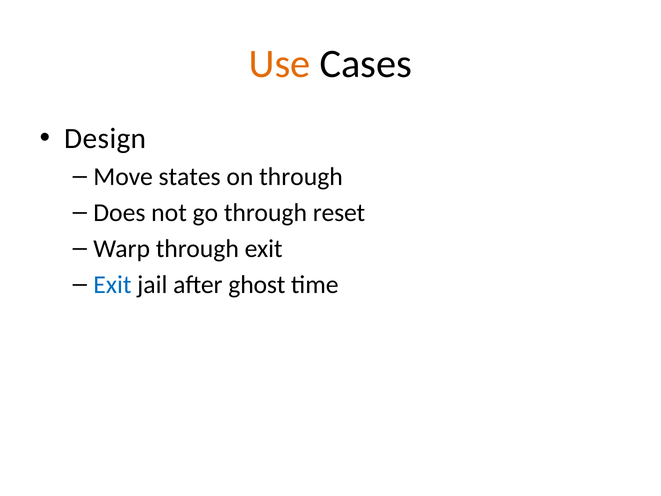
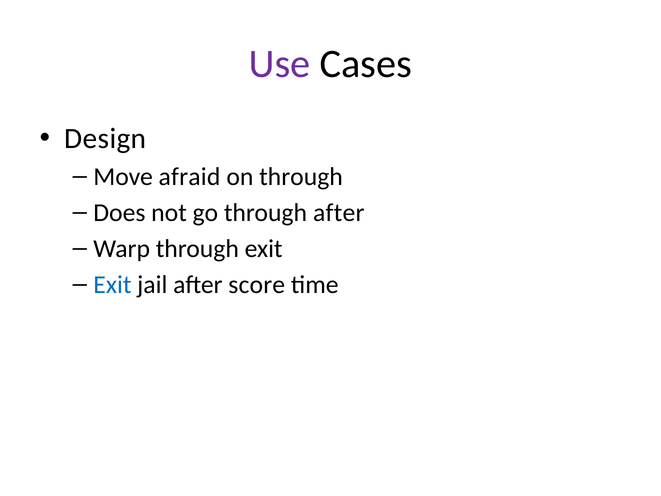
Use colour: orange -> purple
states: states -> afraid
through reset: reset -> after
ghost: ghost -> score
